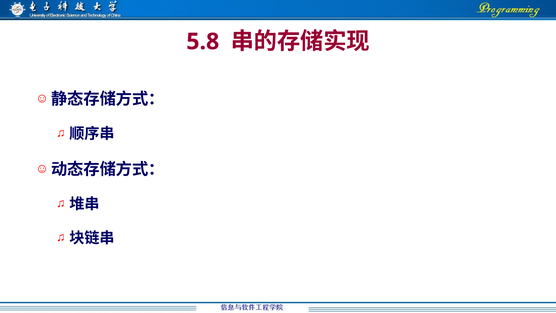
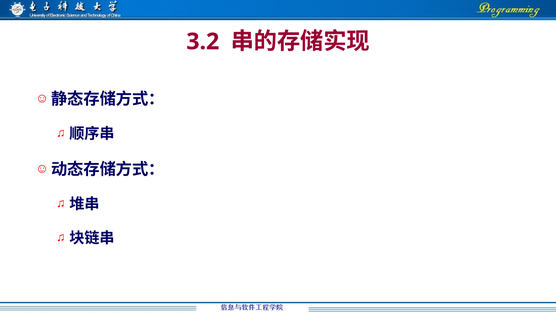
5.8: 5.8 -> 3.2
